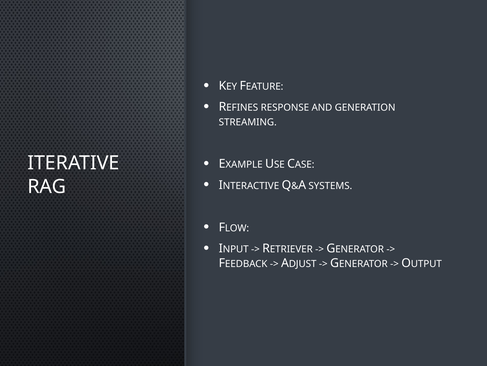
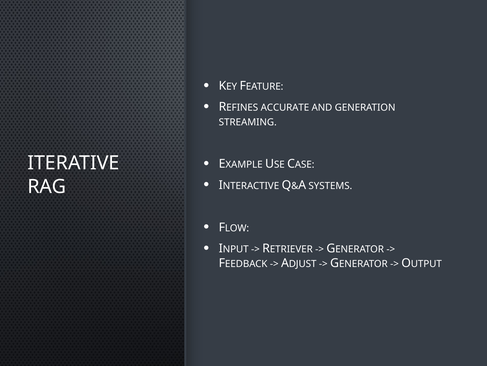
RESPONSE: RESPONSE -> ACCURATE
